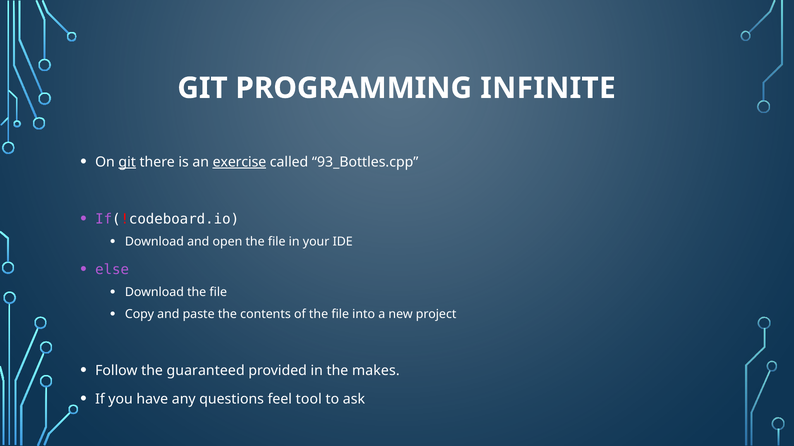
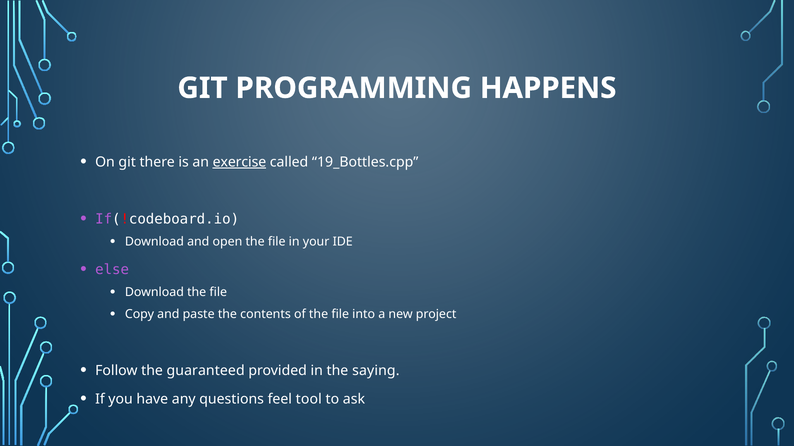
INFINITE: INFINITE -> HAPPENS
git at (127, 162) underline: present -> none
93_Bottles.cpp: 93_Bottles.cpp -> 19_Bottles.cpp
makes: makes -> saying
